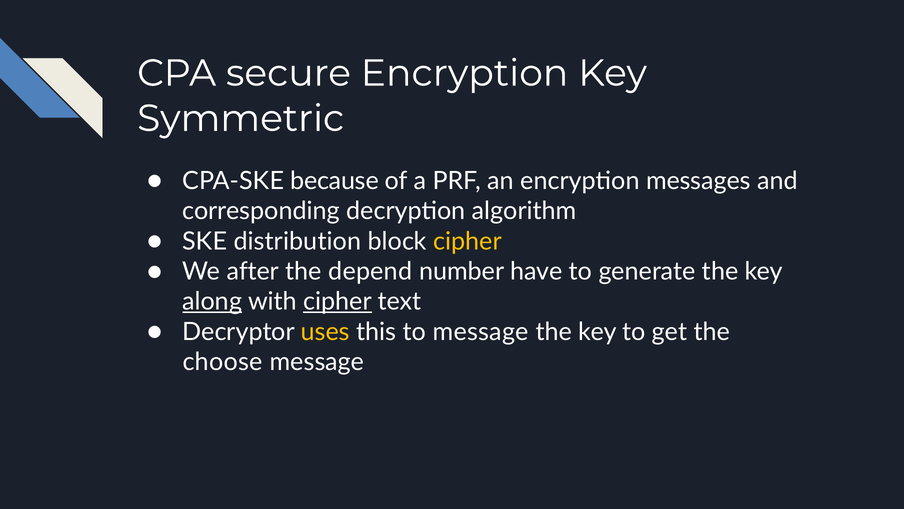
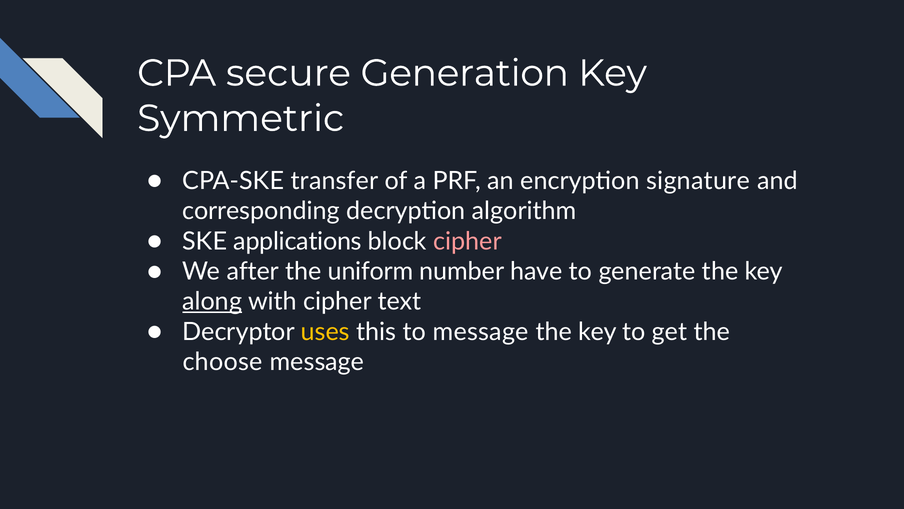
secure Encryption: Encryption -> Generation
because: because -> transfer
messages: messages -> signature
distribution: distribution -> applications
cipher at (467, 241) colour: yellow -> pink
depend: depend -> uniform
cipher at (338, 301) underline: present -> none
